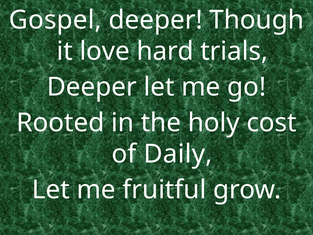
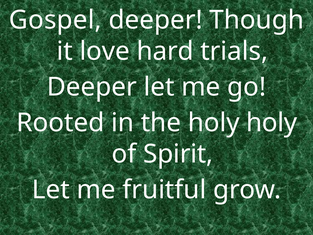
holy cost: cost -> holy
Daily: Daily -> Spirit
